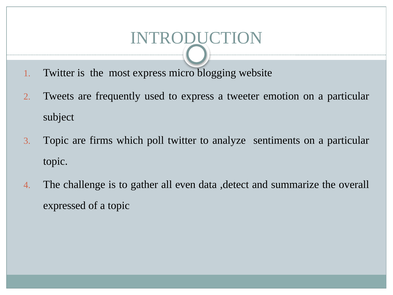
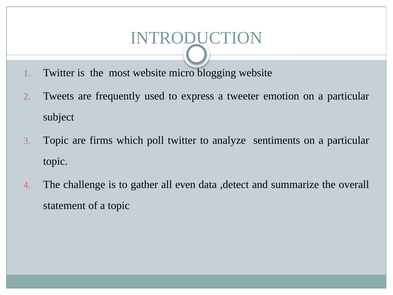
most express: express -> website
expressed: expressed -> statement
